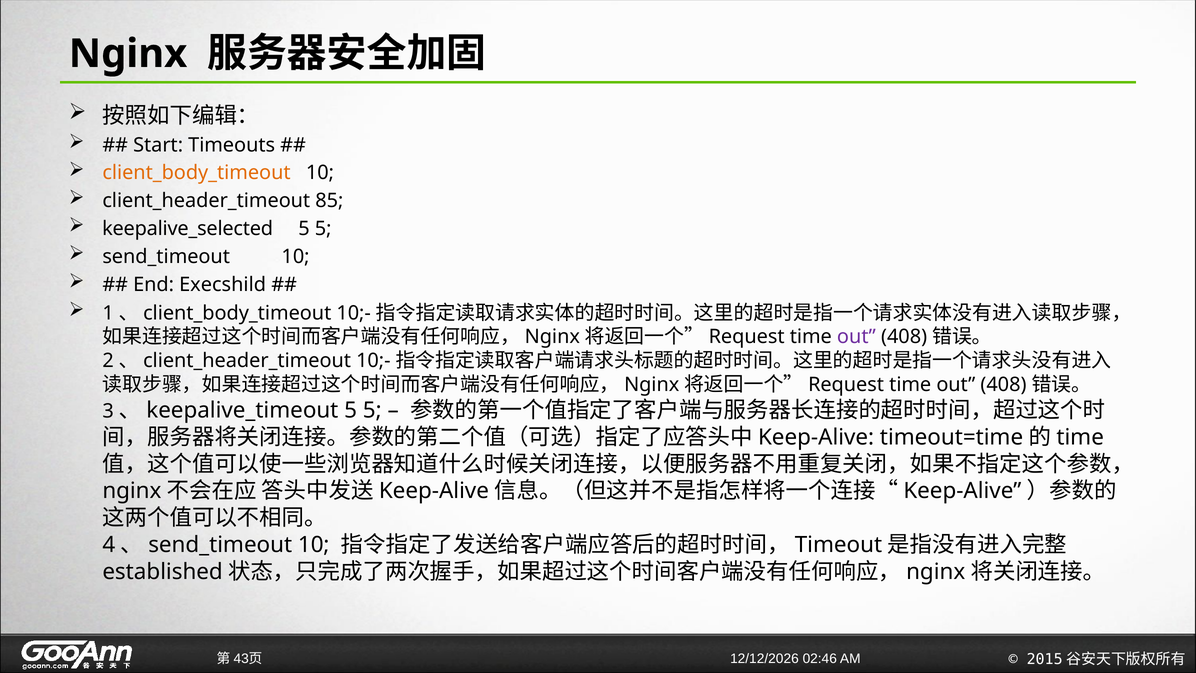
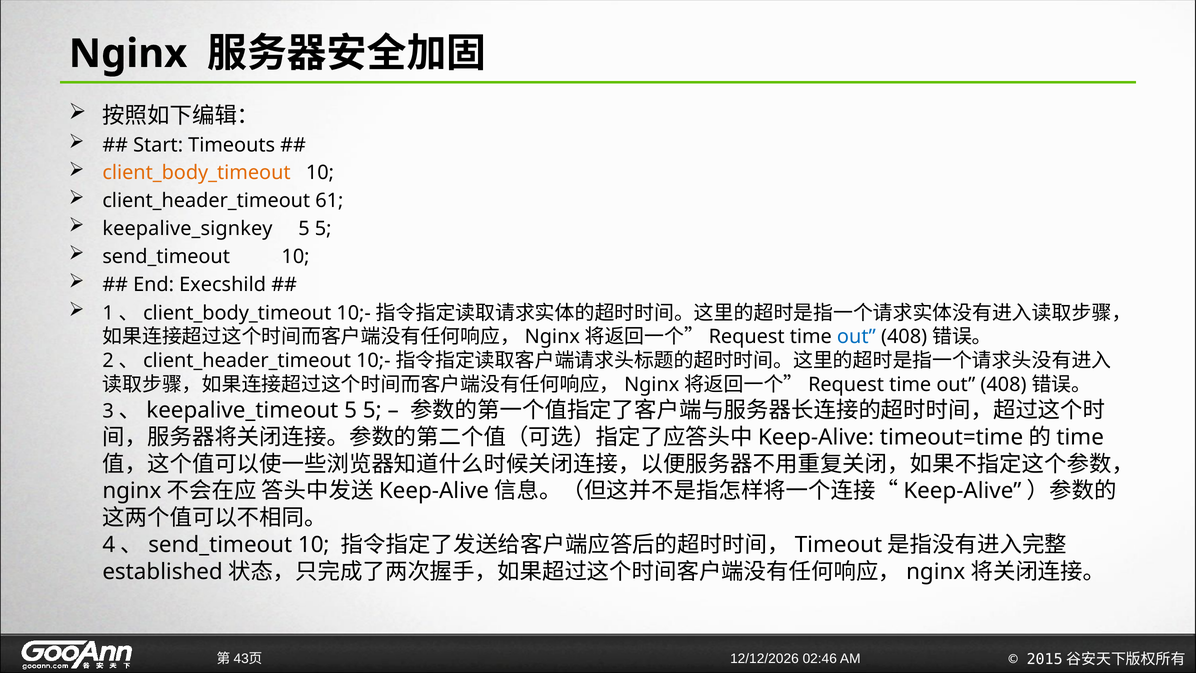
85: 85 -> 61
keepalive_selected: keepalive_selected -> keepalive_signkey
out at (856, 337) colour: purple -> blue
